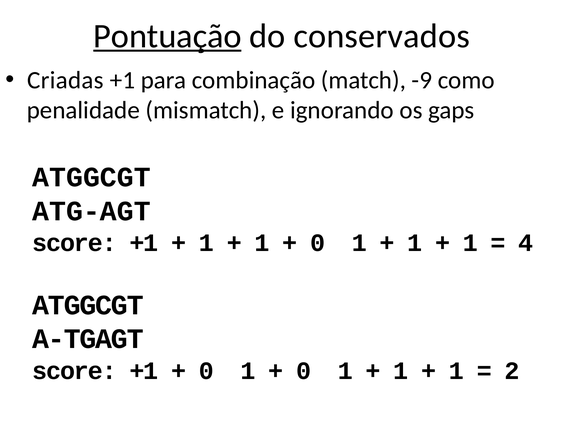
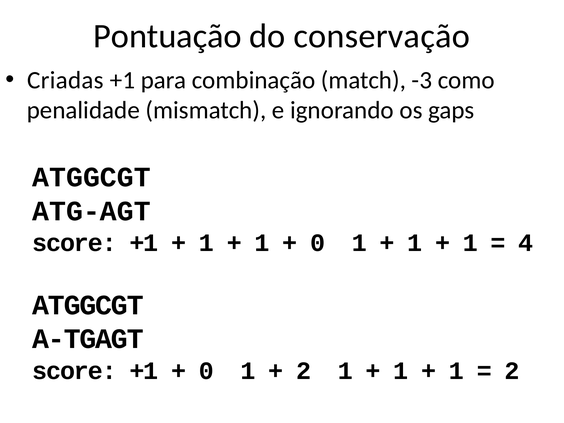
Pontuação underline: present -> none
conservados: conservados -> conservação
-9: -9 -> -3
0 at (304, 371): 0 -> 2
